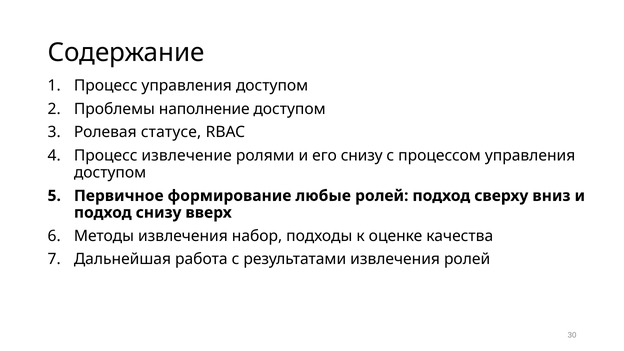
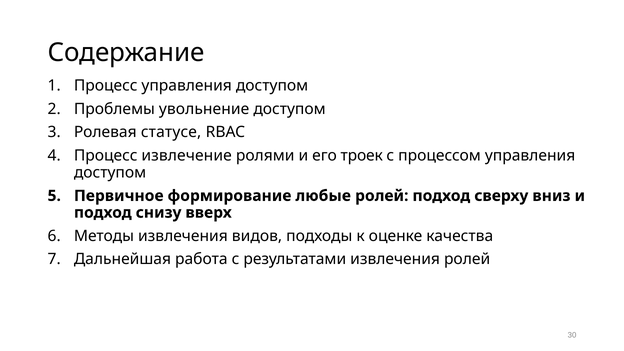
наполнение: наполнение -> увольнение
его снизу: снизу -> троек
набор: набор -> видов
